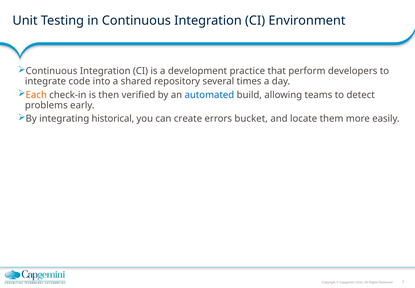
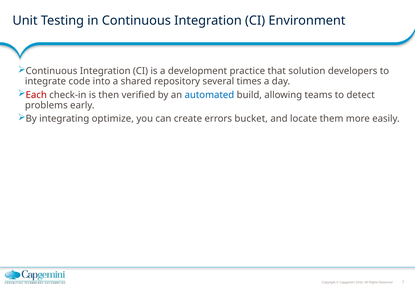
perform: perform -> solution
Each colour: orange -> red
historical: historical -> optimize
